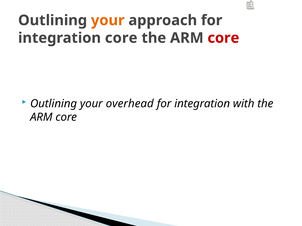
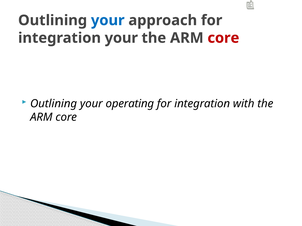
your at (108, 20) colour: orange -> blue
integration core: core -> your
overhead: overhead -> operating
